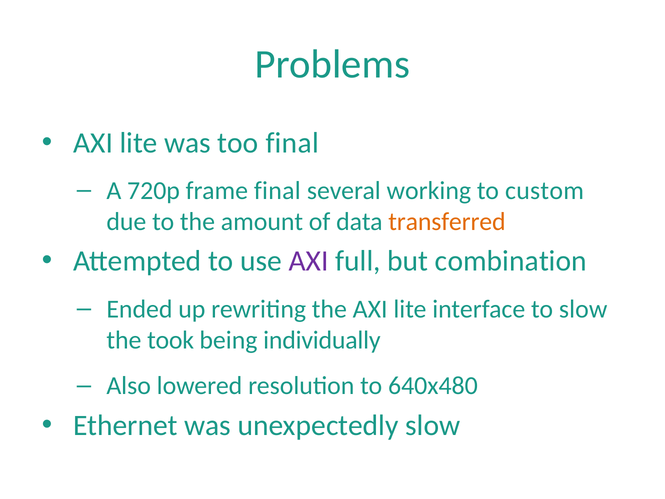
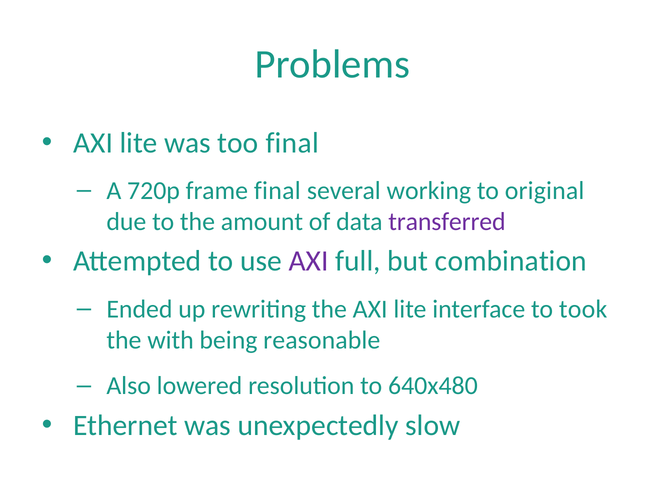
custom: custom -> original
transferred colour: orange -> purple
to slow: slow -> took
took: took -> with
individually: individually -> reasonable
